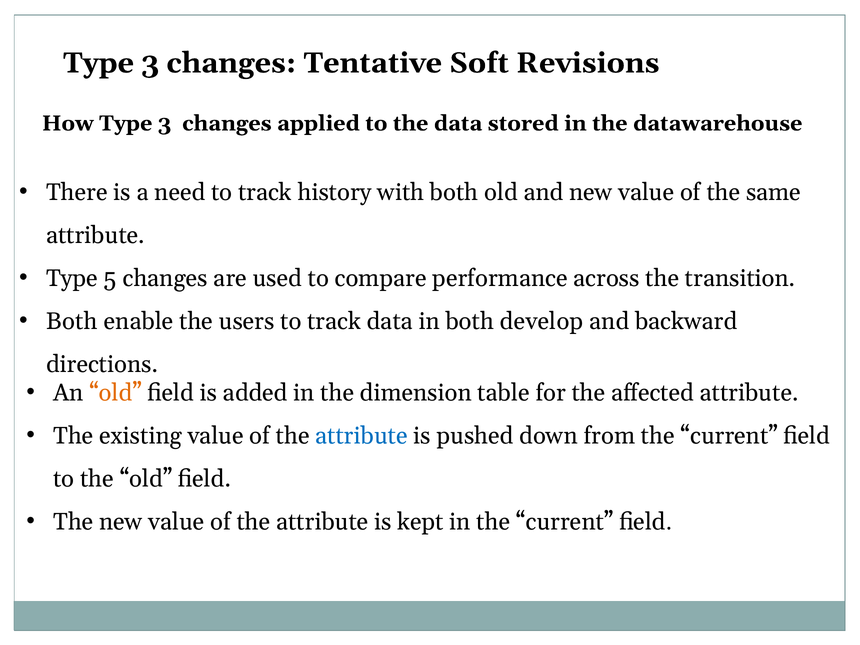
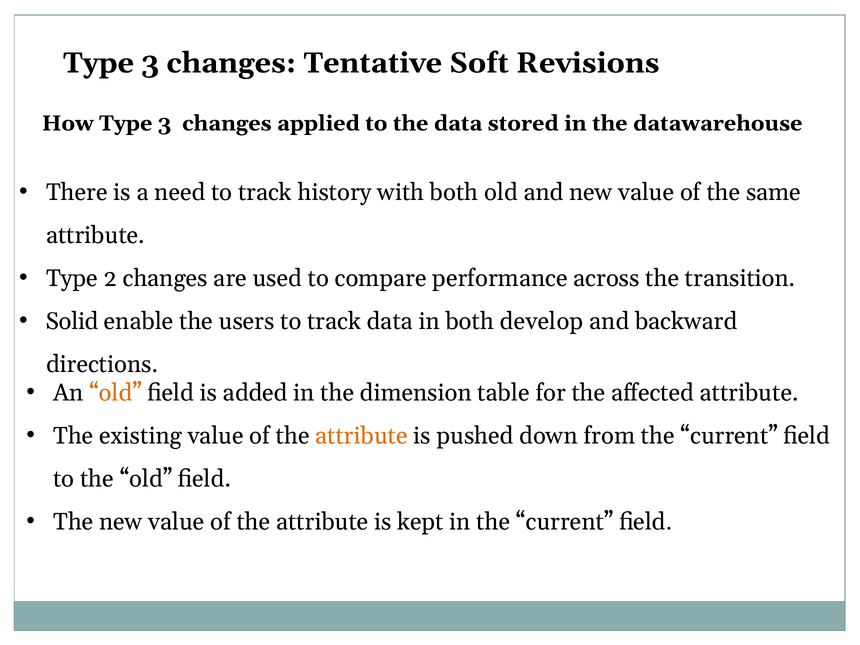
5: 5 -> 2
Both at (72, 321): Both -> Solid
attribute at (362, 436) colour: blue -> orange
